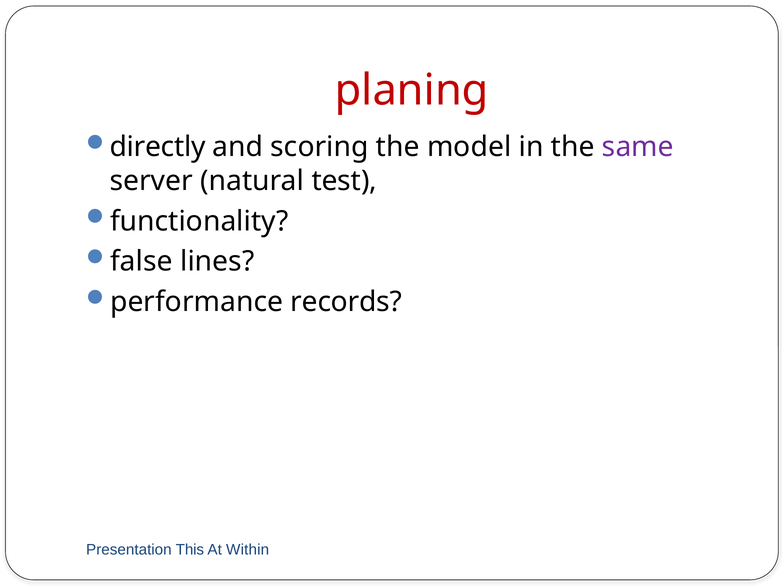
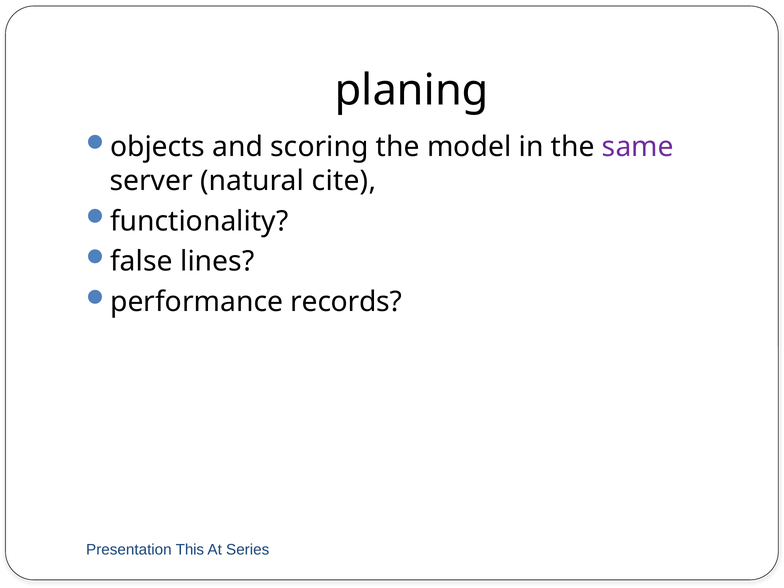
planing colour: red -> black
directly: directly -> objects
test: test -> cite
Within: Within -> Series
